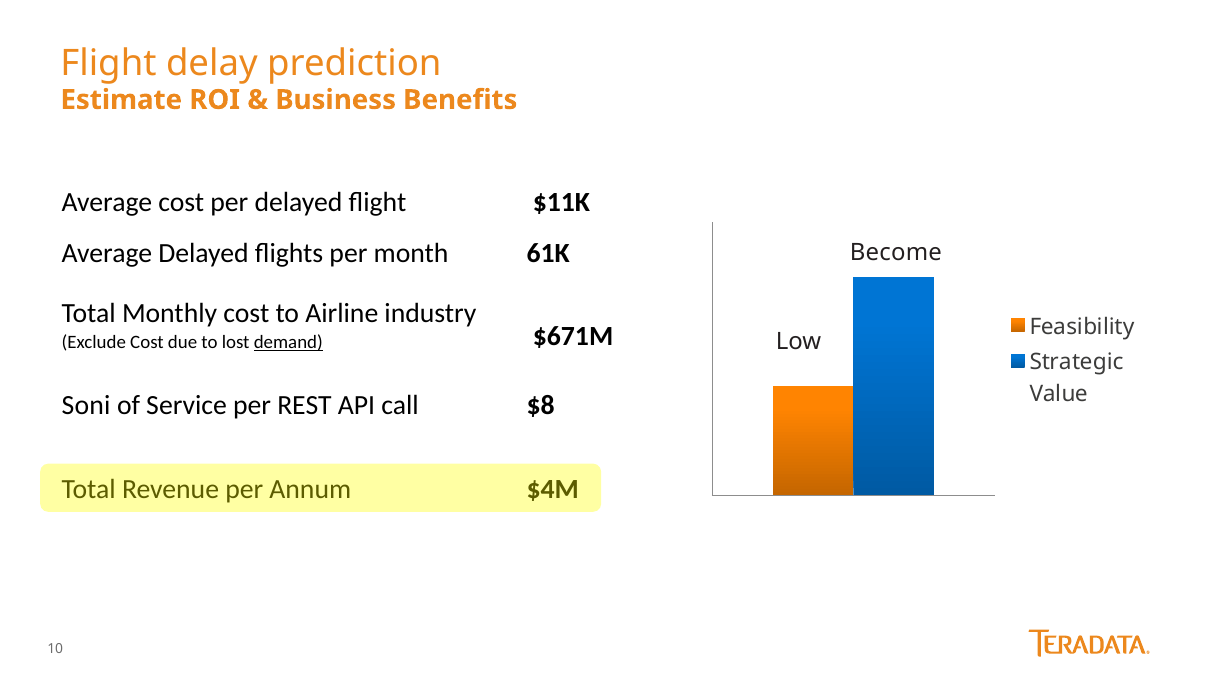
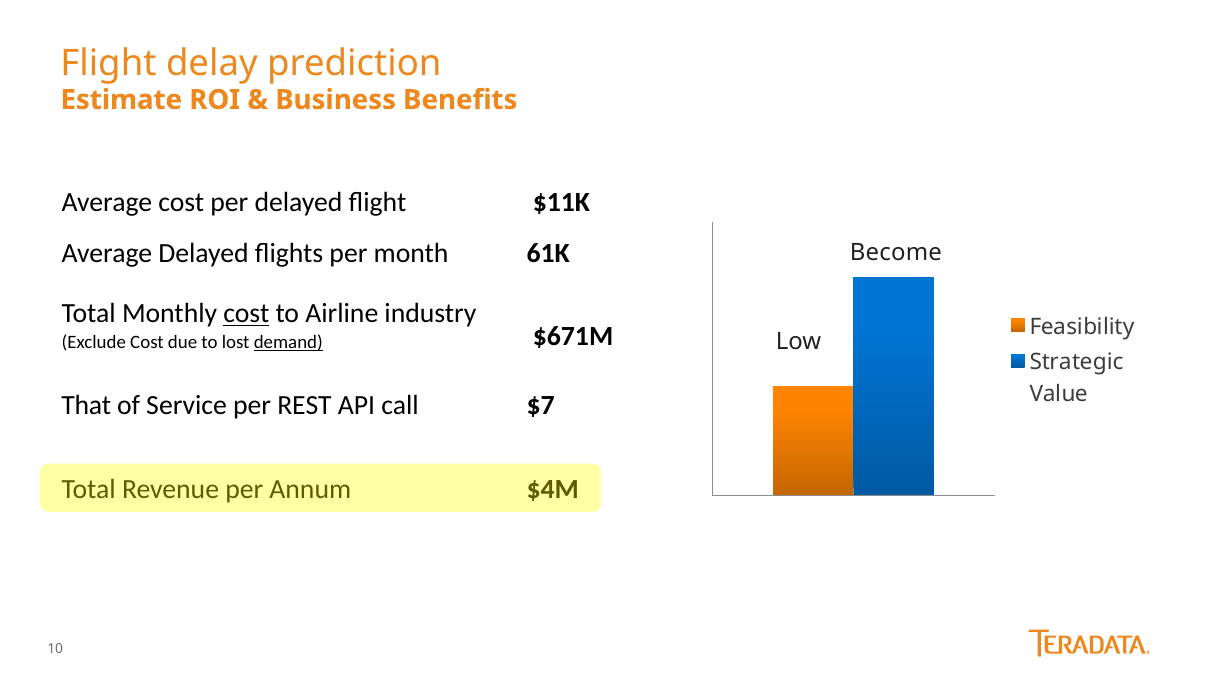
cost at (246, 314) underline: none -> present
Soni: Soni -> That
$8: $8 -> $7
